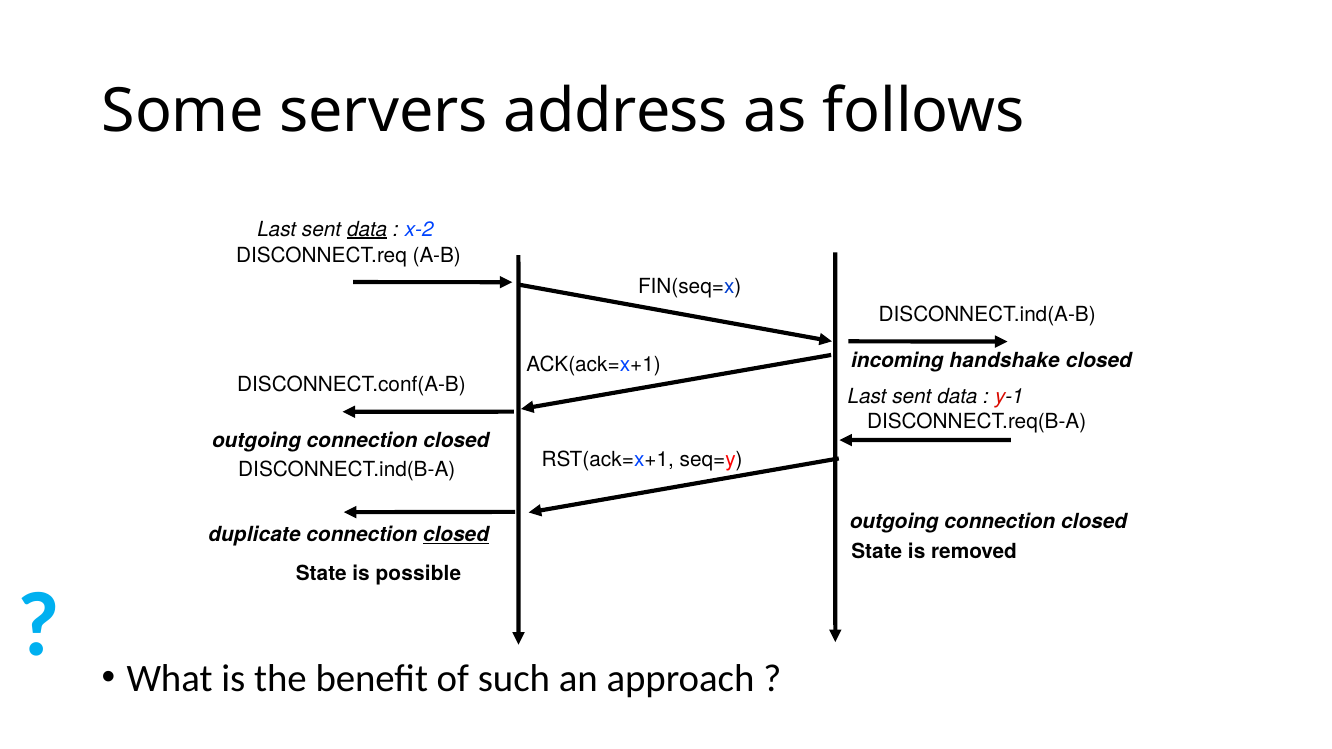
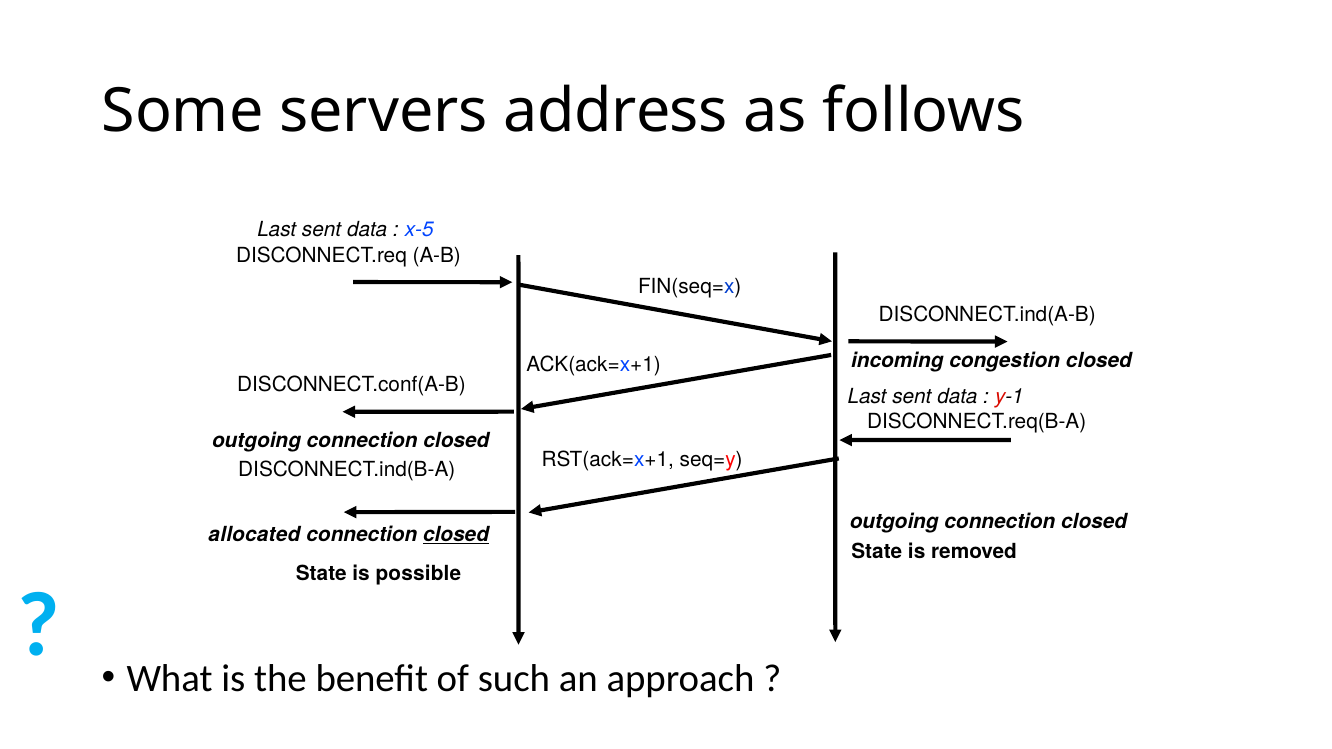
data at (367, 229) underline: present -> none
x-2: x-2 -> x-5
handshake: handshake -> congestion
duplicate: duplicate -> allocated
